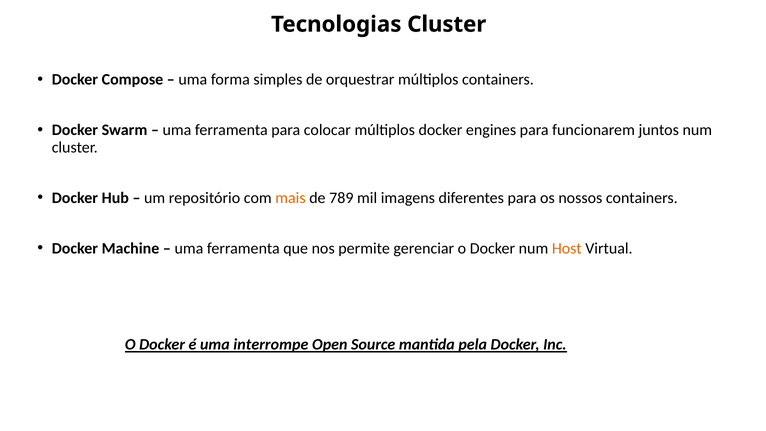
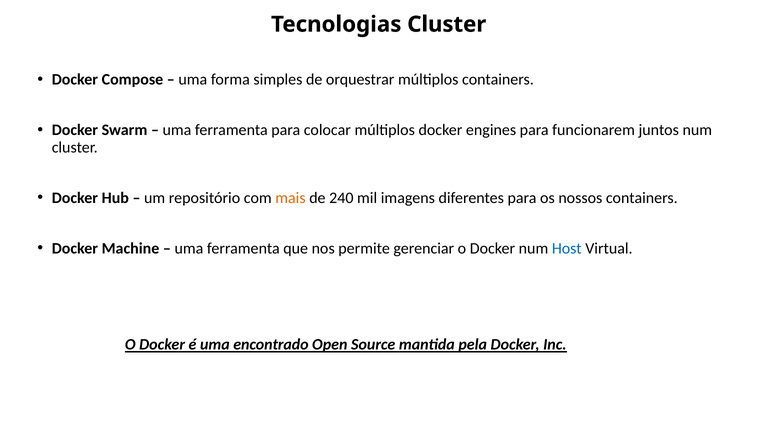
789: 789 -> 240
Host colour: orange -> blue
interrompe: interrompe -> encontrado
